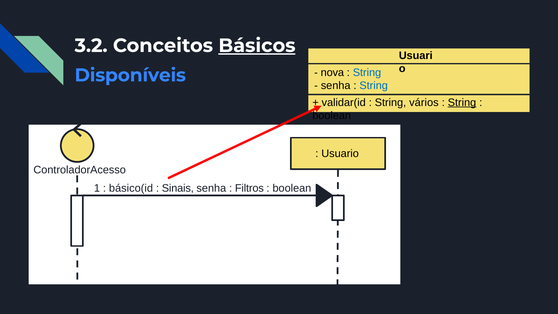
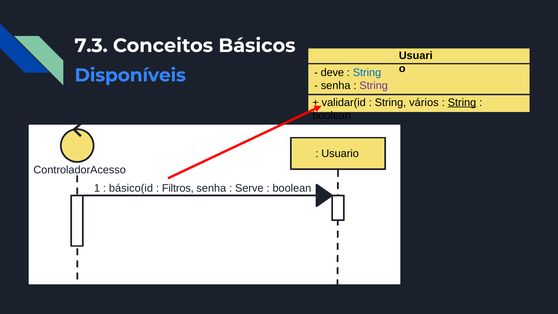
3.2: 3.2 -> 7.3
Básicos underline: present -> none
nova: nova -> deve
String at (374, 85) colour: blue -> purple
Sinais: Sinais -> Filtros
Filtros: Filtros -> Serve
